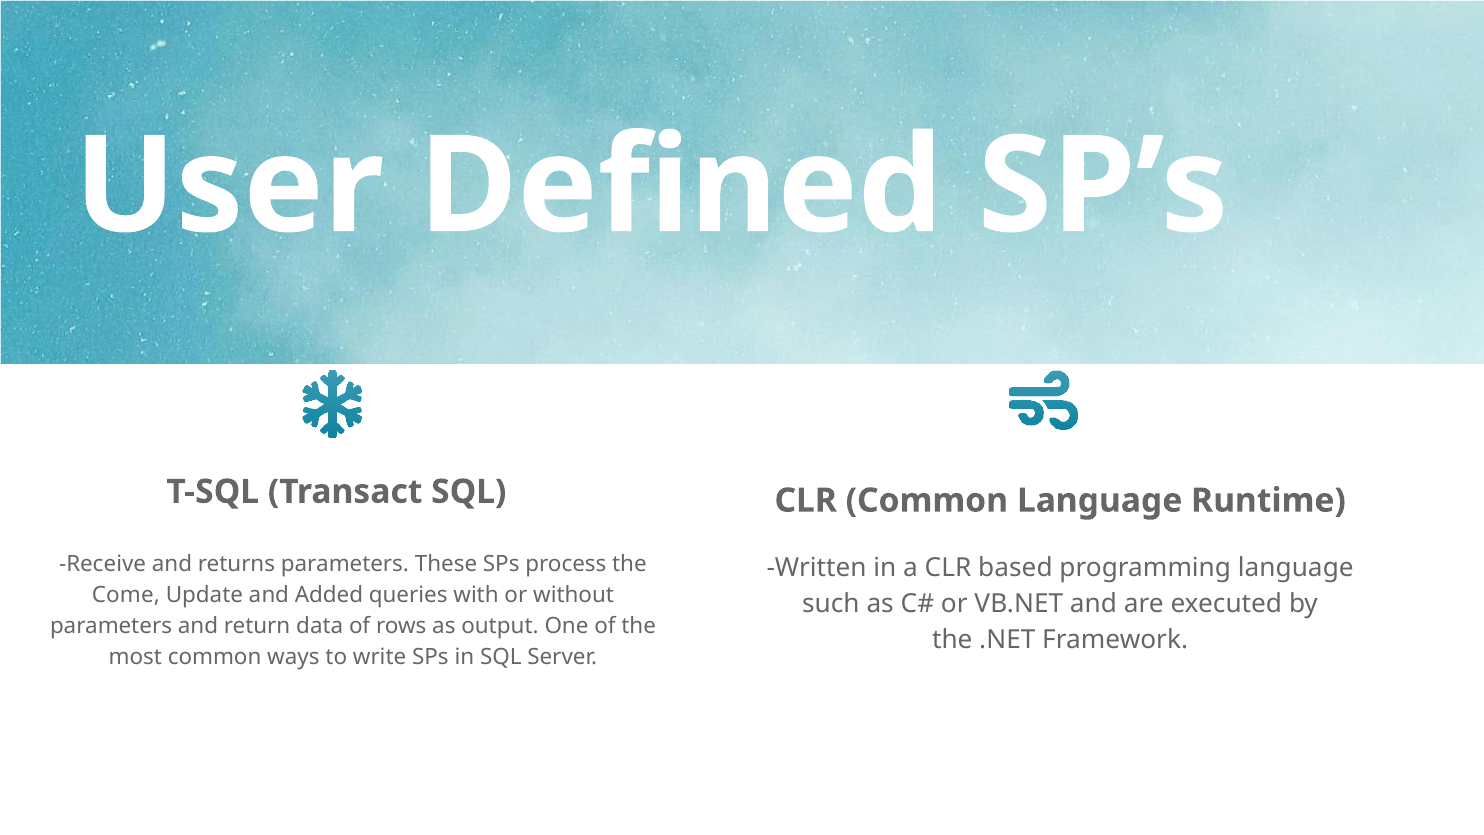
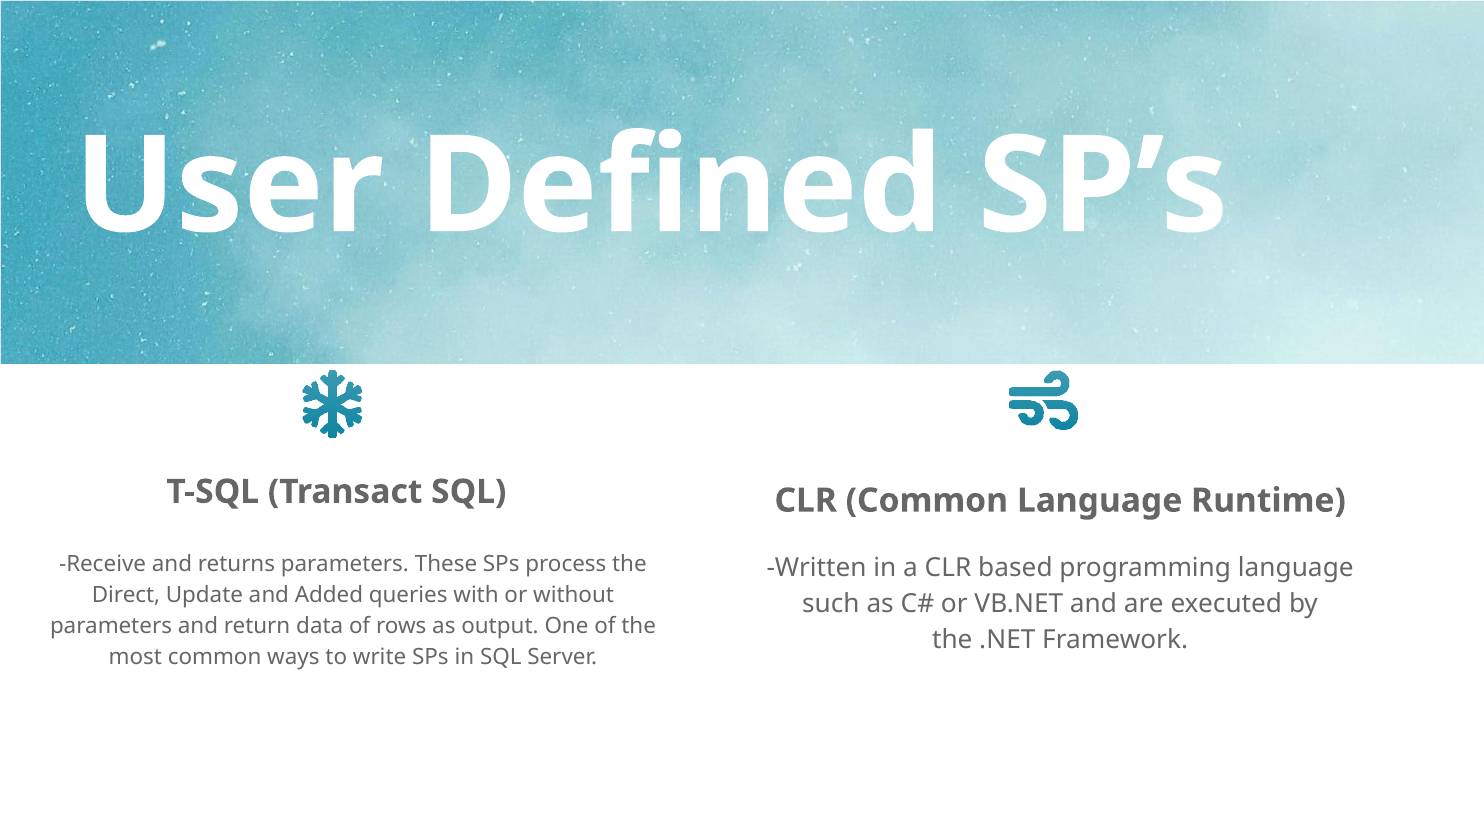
Come: Come -> Direct
